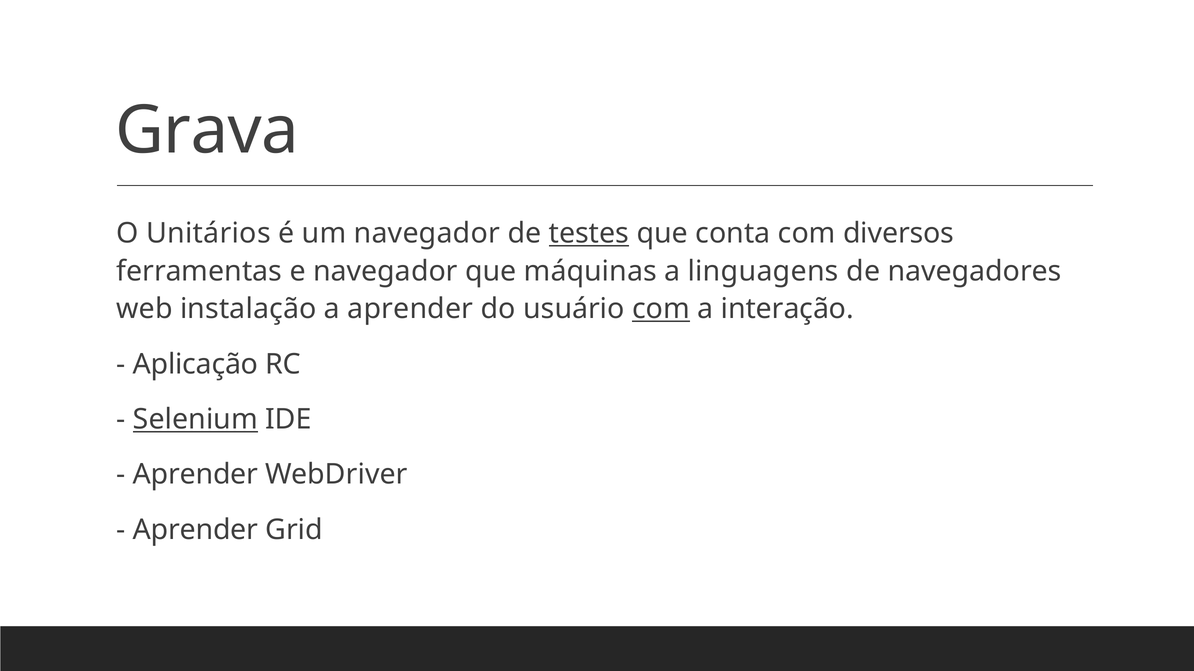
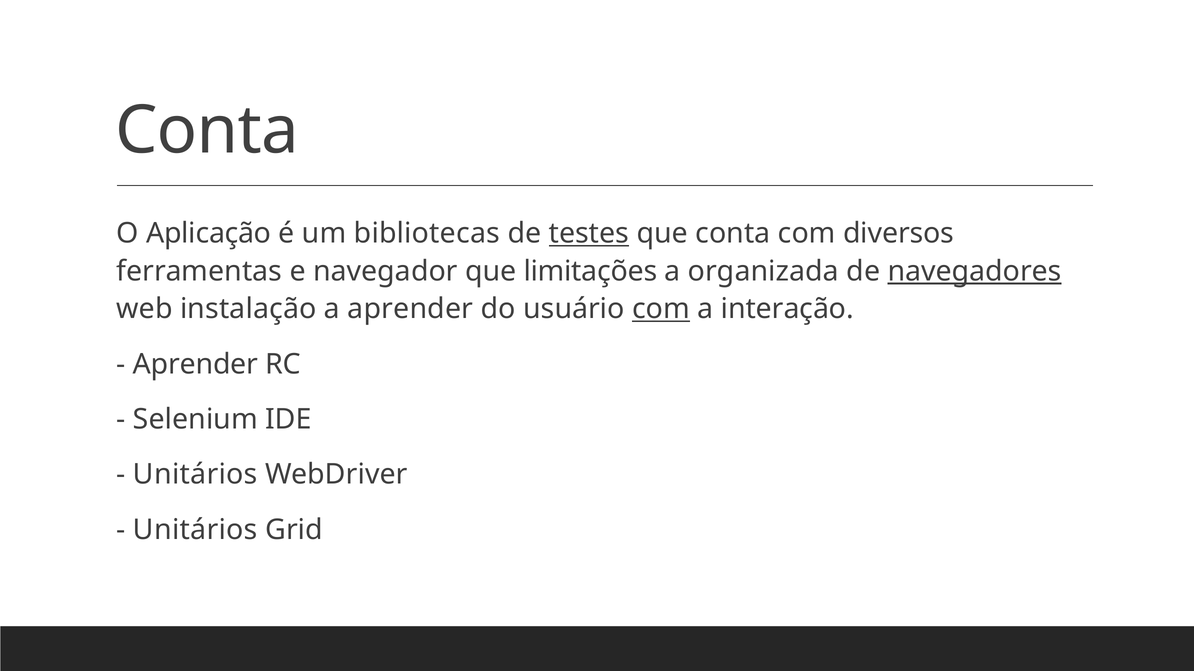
Grava at (207, 131): Grava -> Conta
Unitários: Unitários -> Aplicação
um navegador: navegador -> bibliotecas
máquinas: máquinas -> limitações
linguagens: linguagens -> organizada
navegadores underline: none -> present
Aplicação at (196, 364): Aplicação -> Aprender
Selenium underline: present -> none
Aprender at (196, 475): Aprender -> Unitários
Aprender at (196, 530): Aprender -> Unitários
